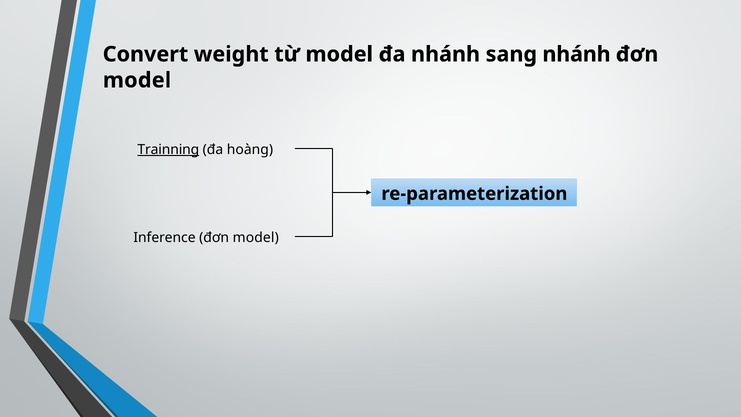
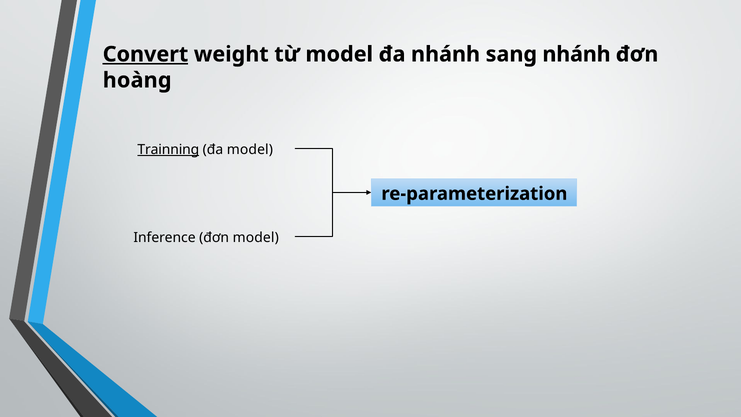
Convert underline: none -> present
model at (137, 80): model -> hoàng
đa hoàng: hoàng -> model
